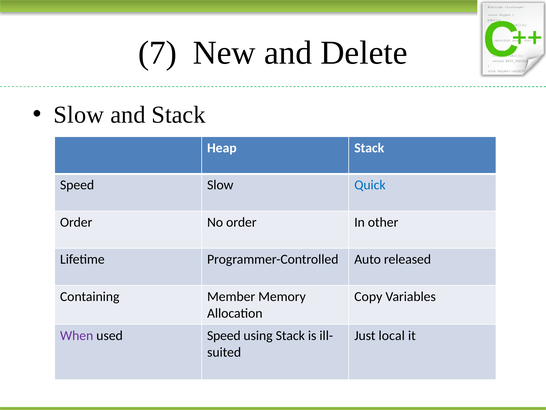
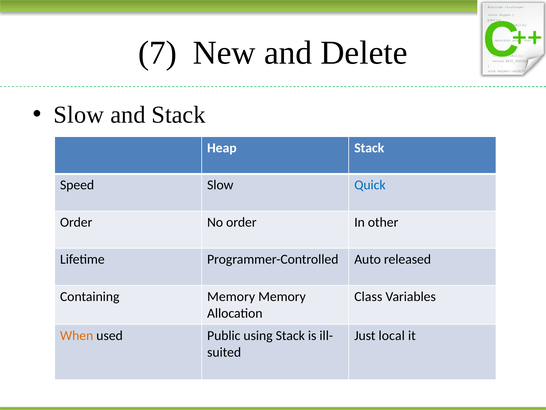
Containing Member: Member -> Memory
Copy: Copy -> Class
When colour: purple -> orange
used Speed: Speed -> Public
